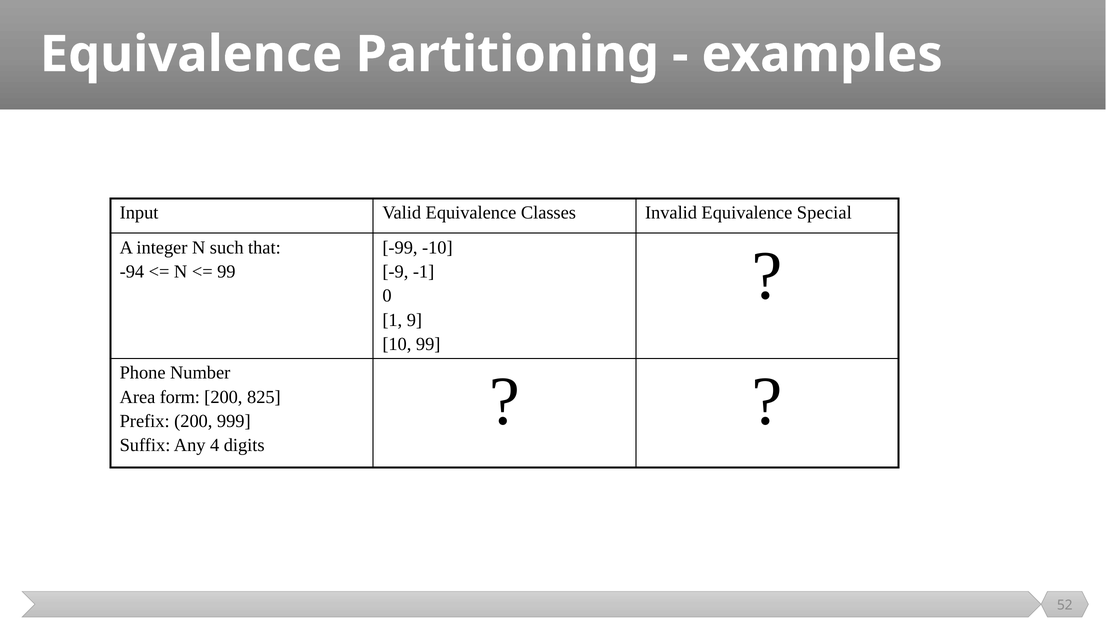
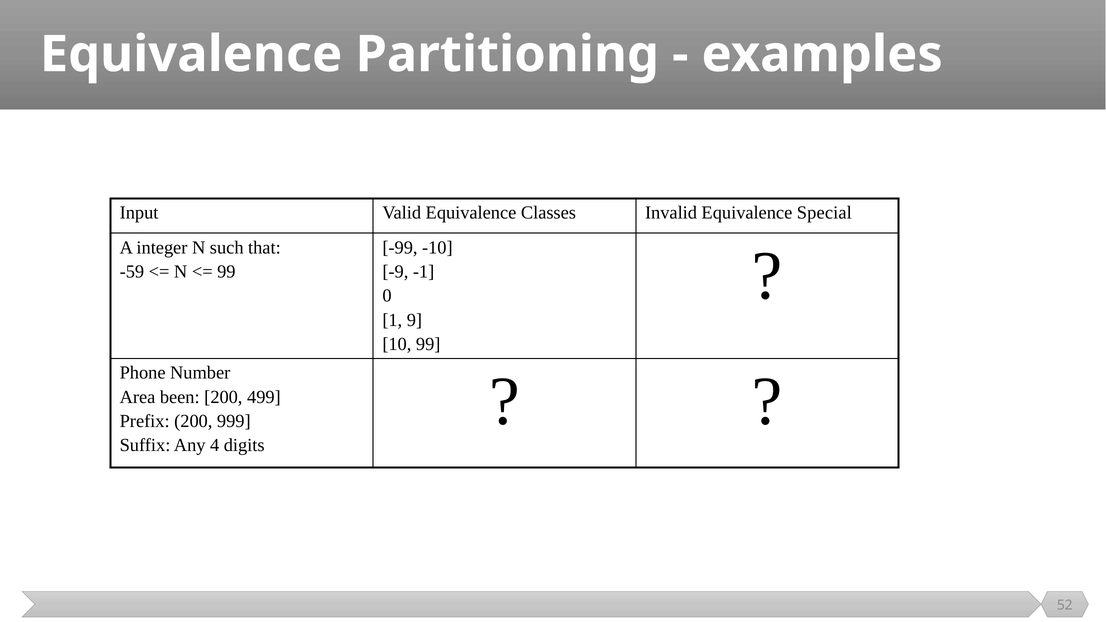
-94: -94 -> -59
form: form -> been
825: 825 -> 499
